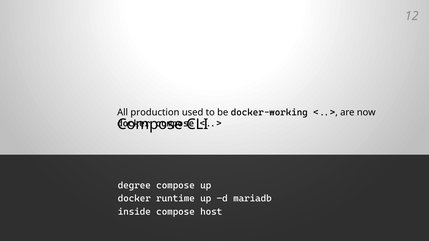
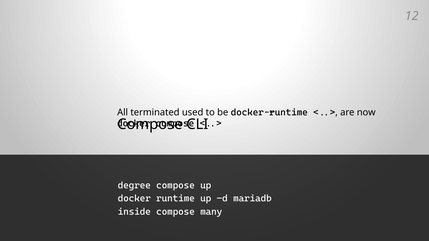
production: production -> terminated
docker-working: docker-working -> docker-runtime
host: host -> many
